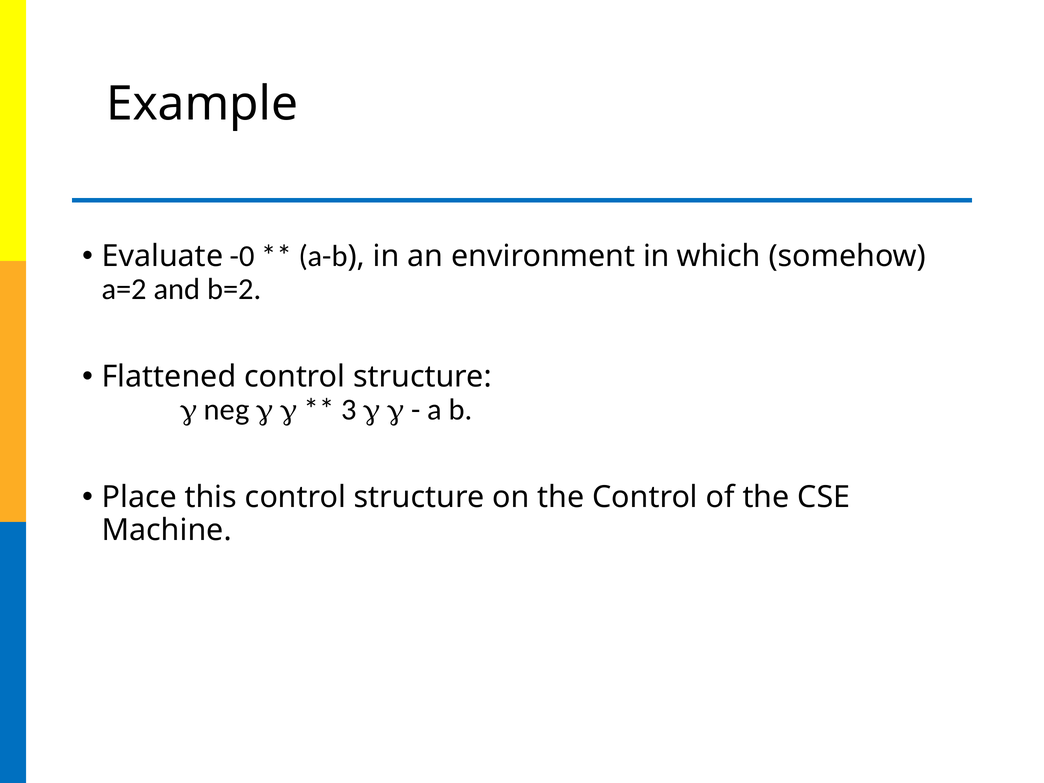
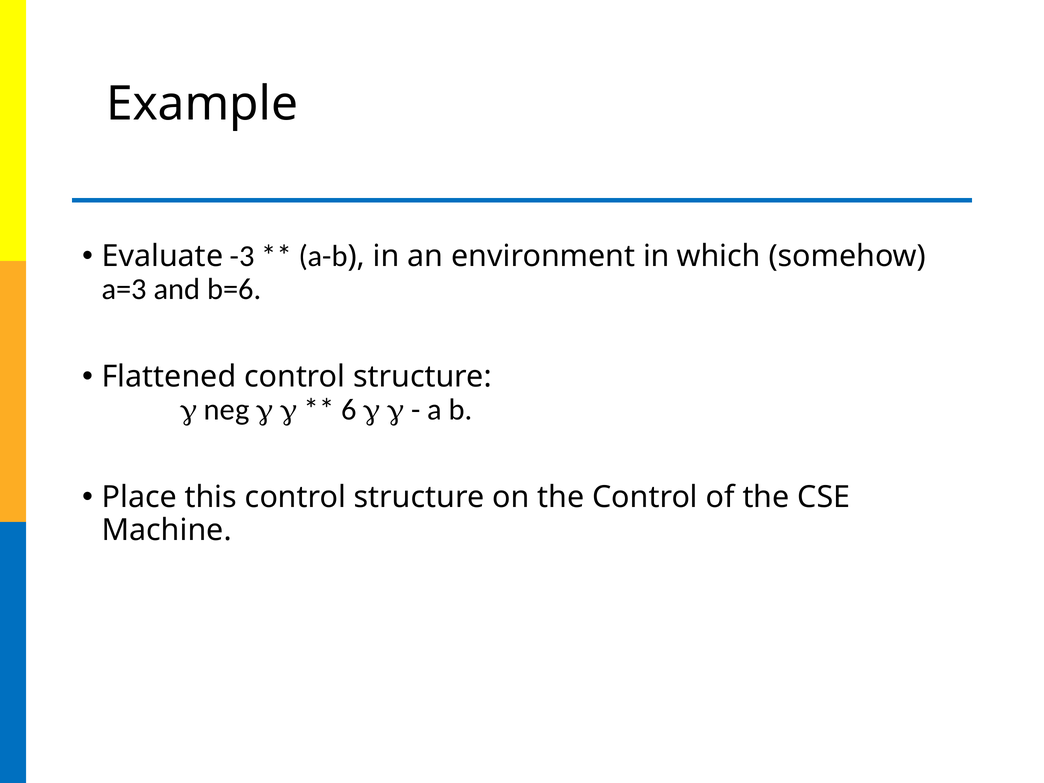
-0: -0 -> -3
a=2: a=2 -> a=3
b=2: b=2 -> b=6
3: 3 -> 6
